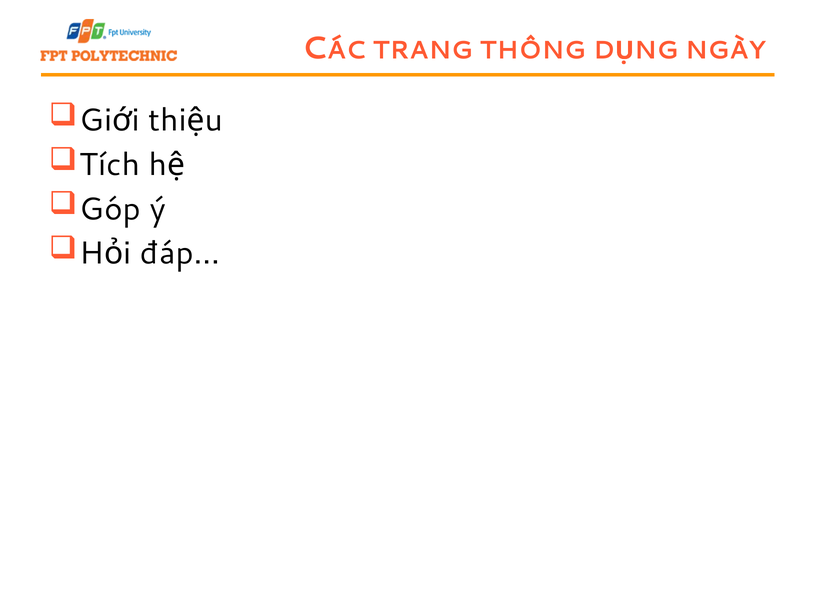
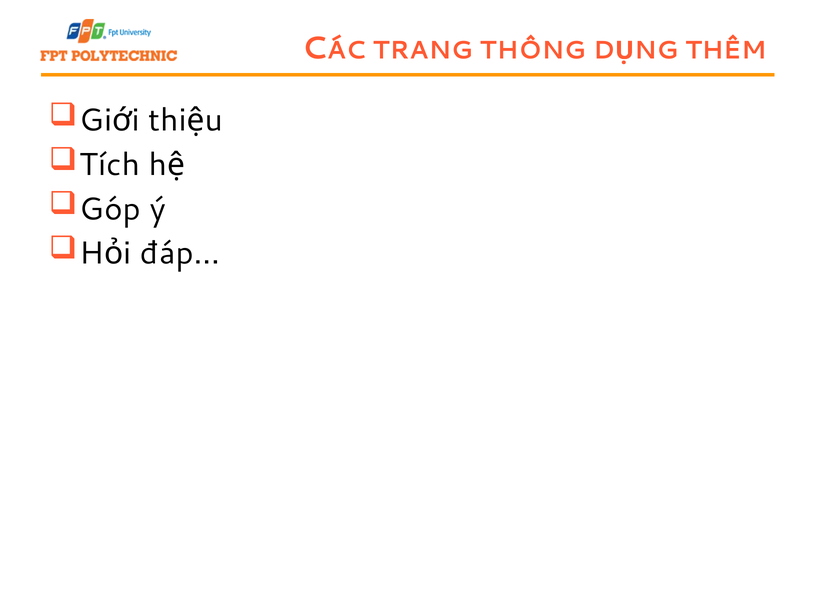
NGÀY: NGÀY -> THÊM
